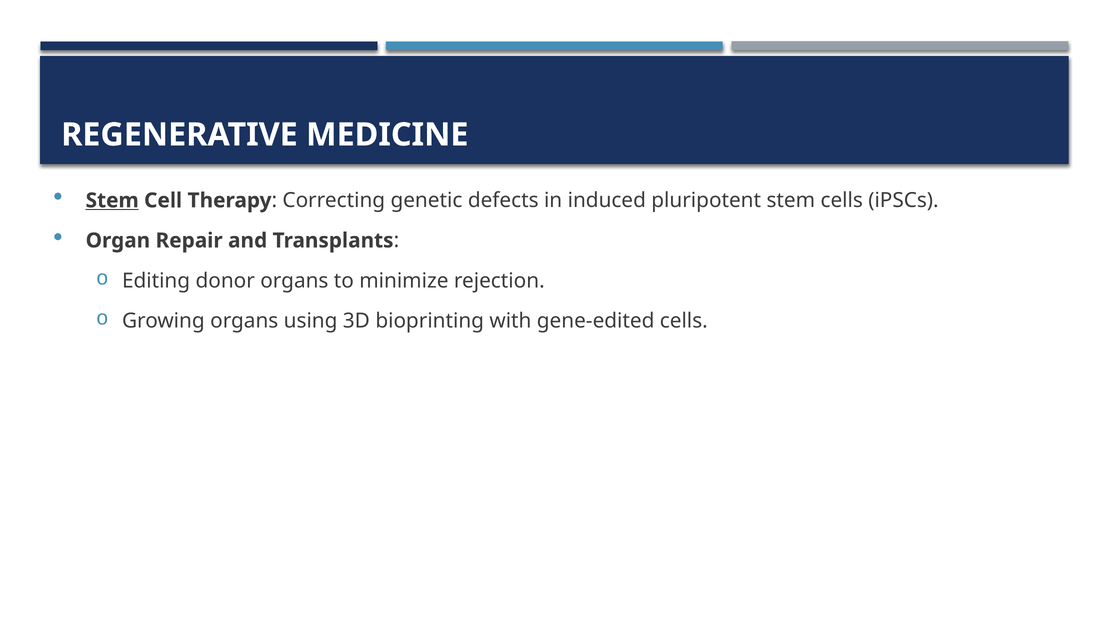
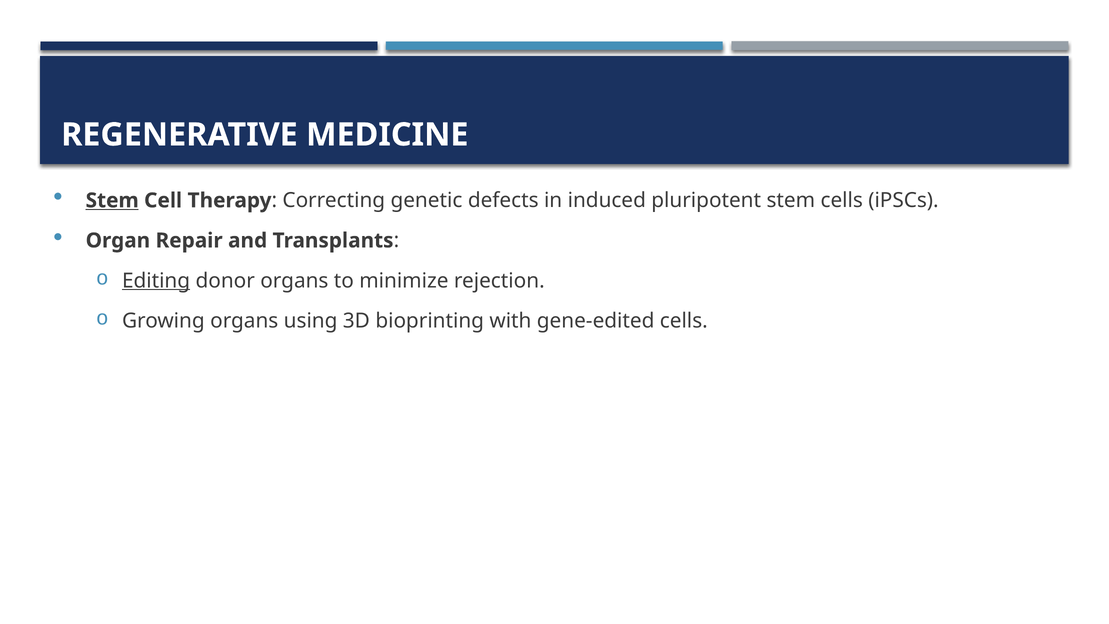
Editing underline: none -> present
